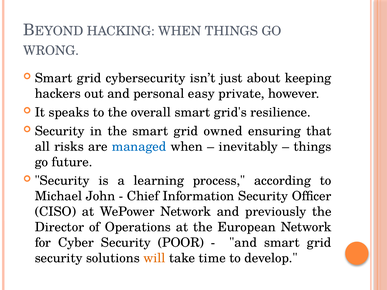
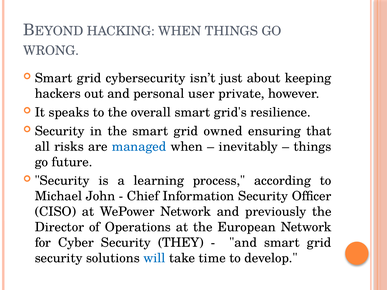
easy: easy -> user
POOR: POOR -> THEY
will colour: orange -> blue
